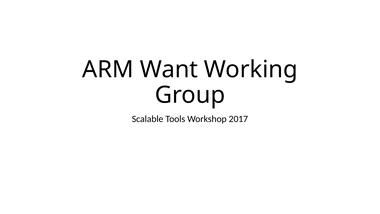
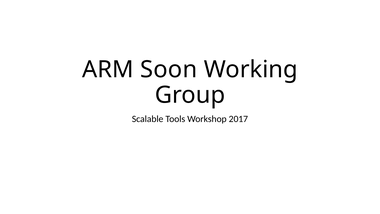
Want: Want -> Soon
